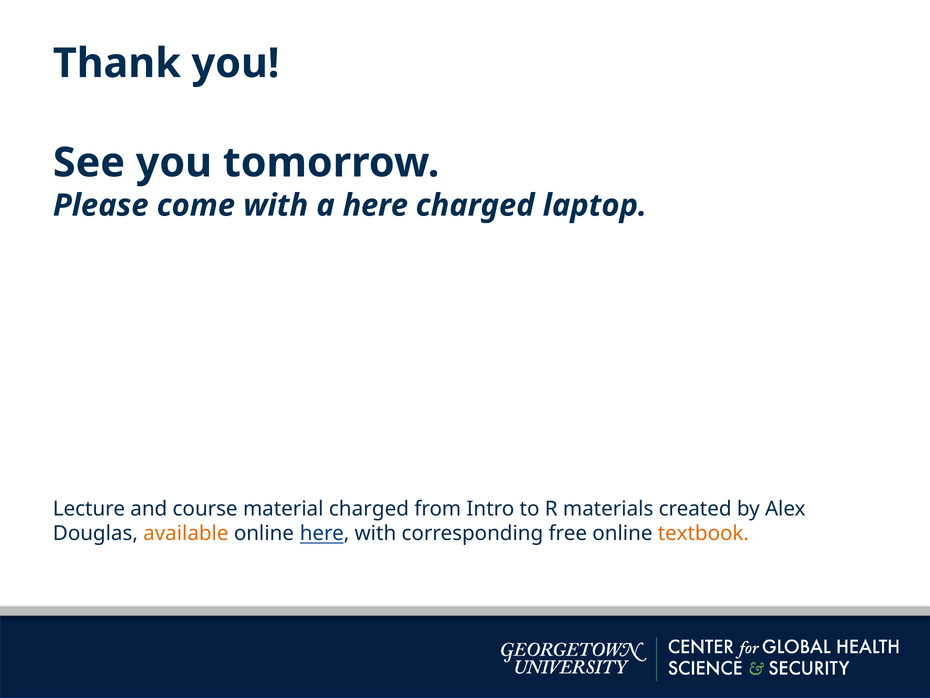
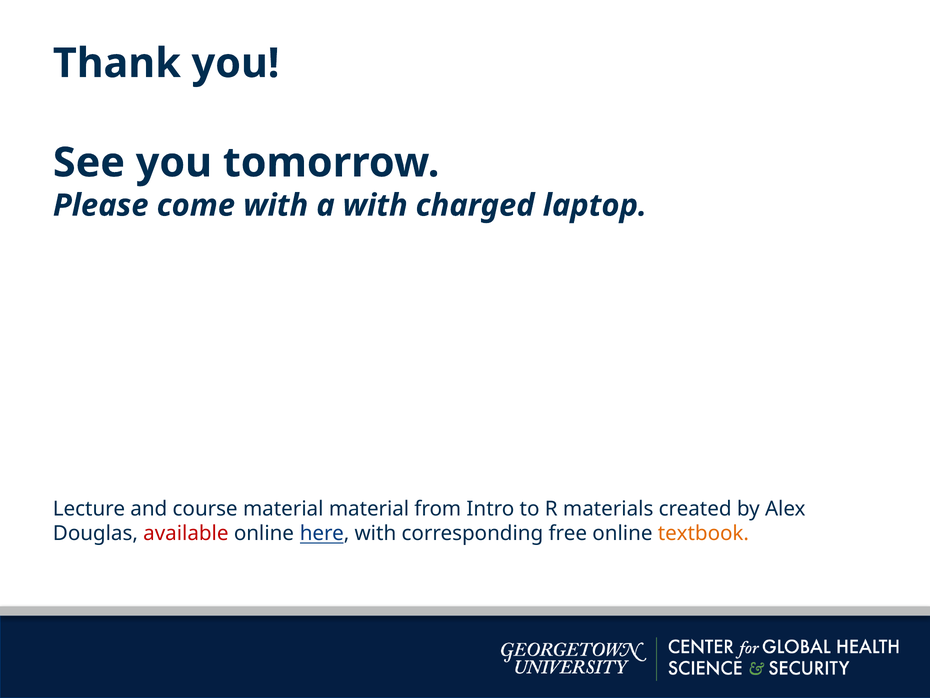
a here: here -> with
material charged: charged -> material
available colour: orange -> red
